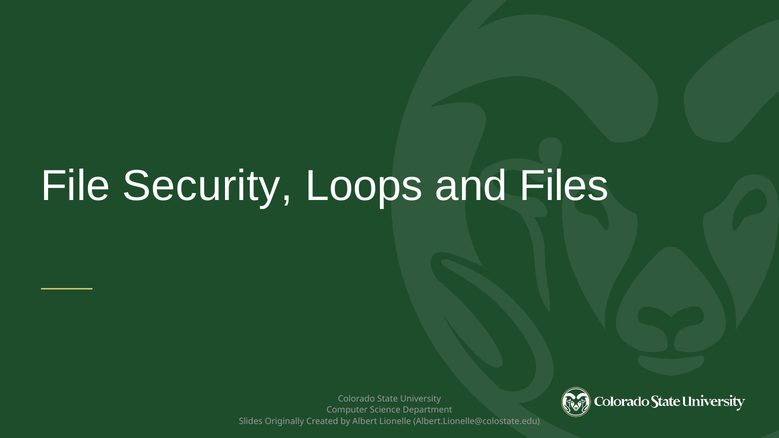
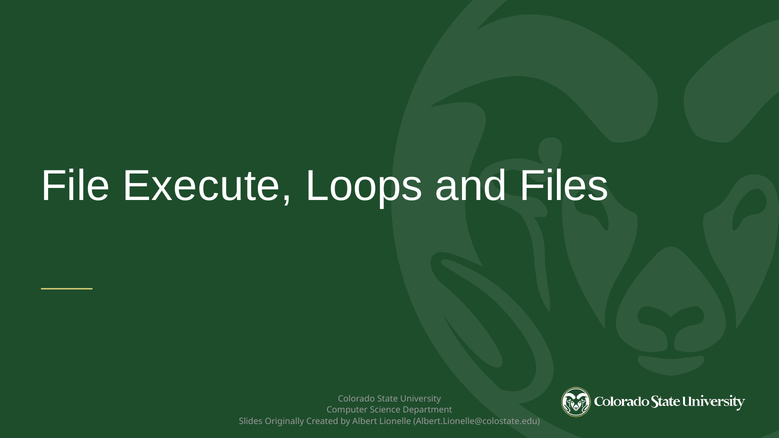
Security: Security -> Execute
